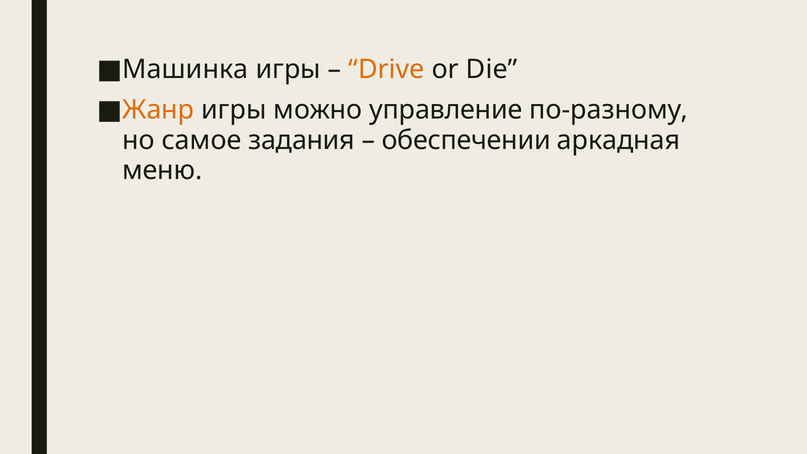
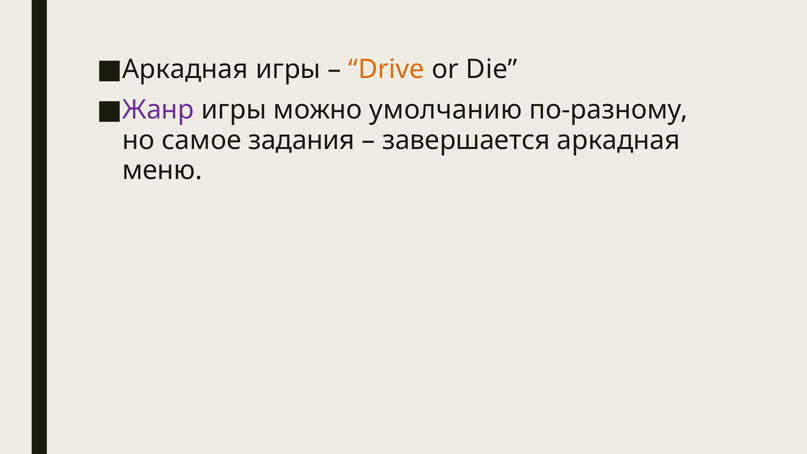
Машинка at (185, 69): Машинка -> Аркадная
Жанр colour: orange -> purple
управление: управление -> умолчанию
обеспечении: обеспечении -> завершается
